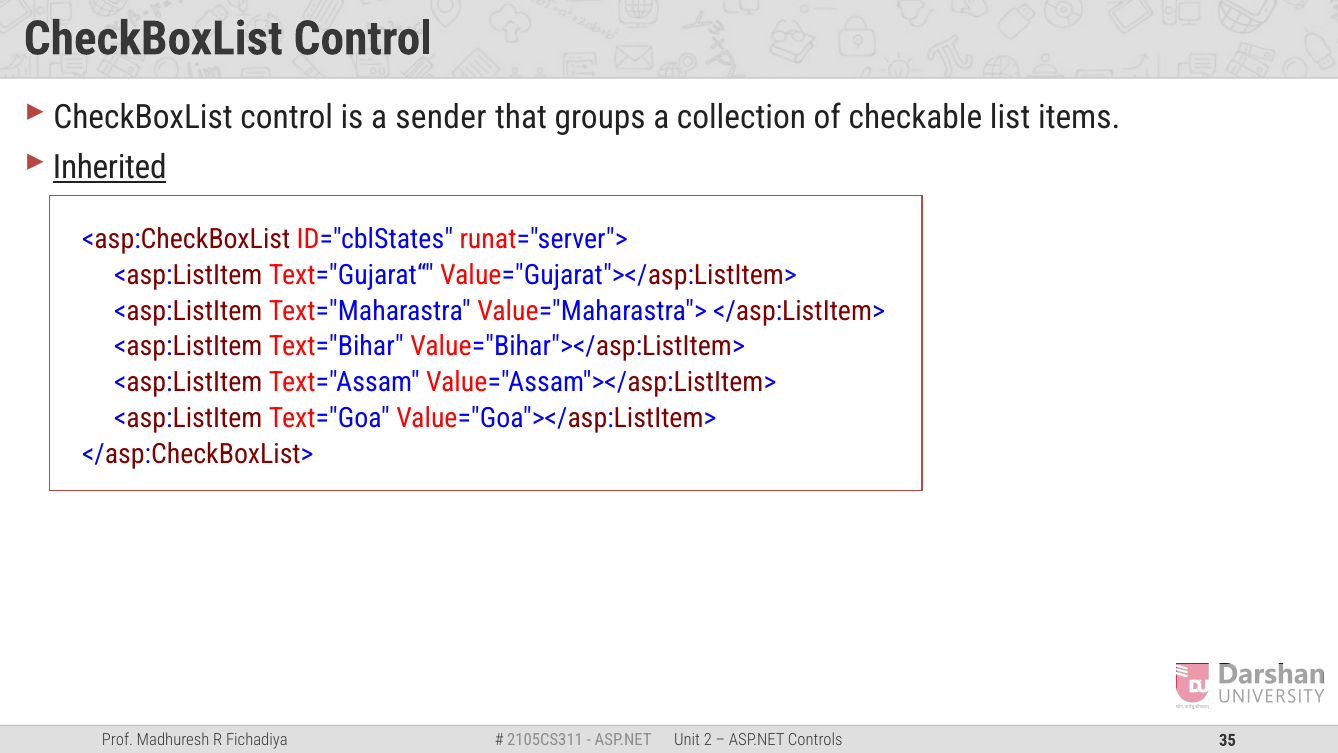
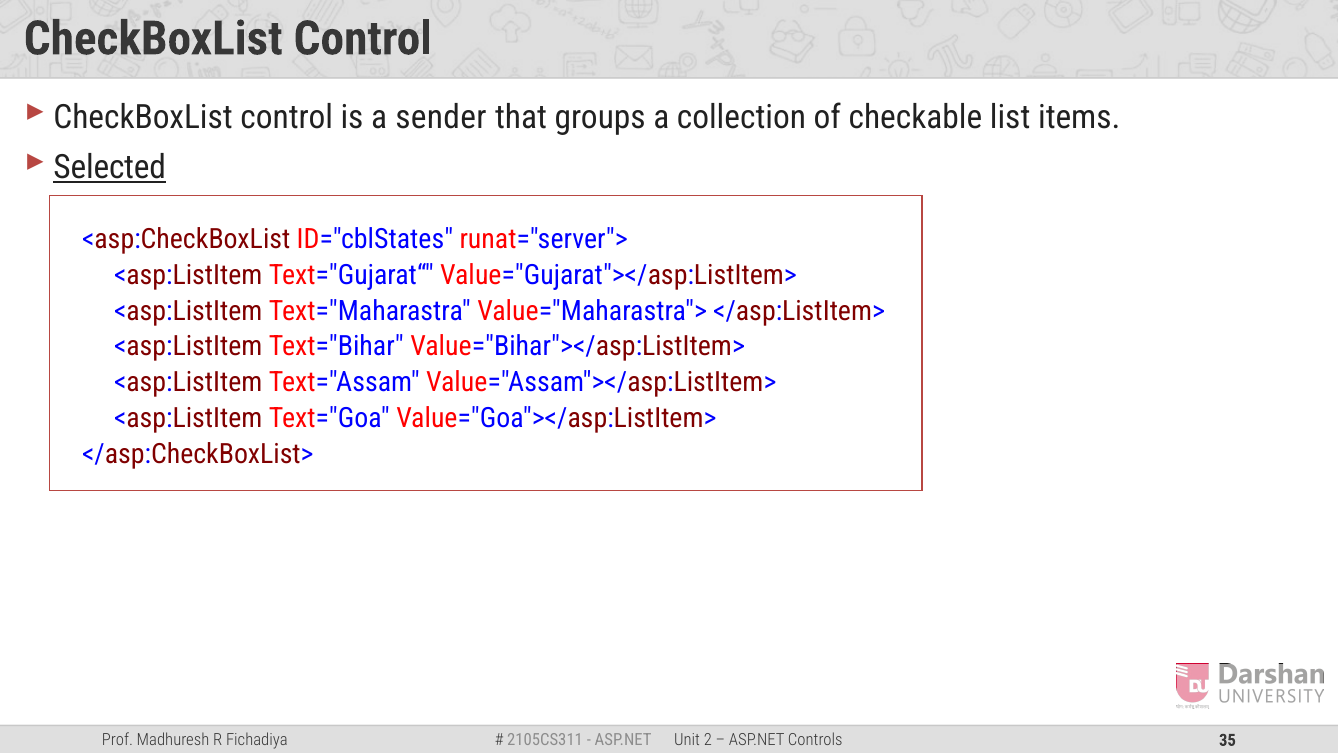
Inherited: Inherited -> Selected
